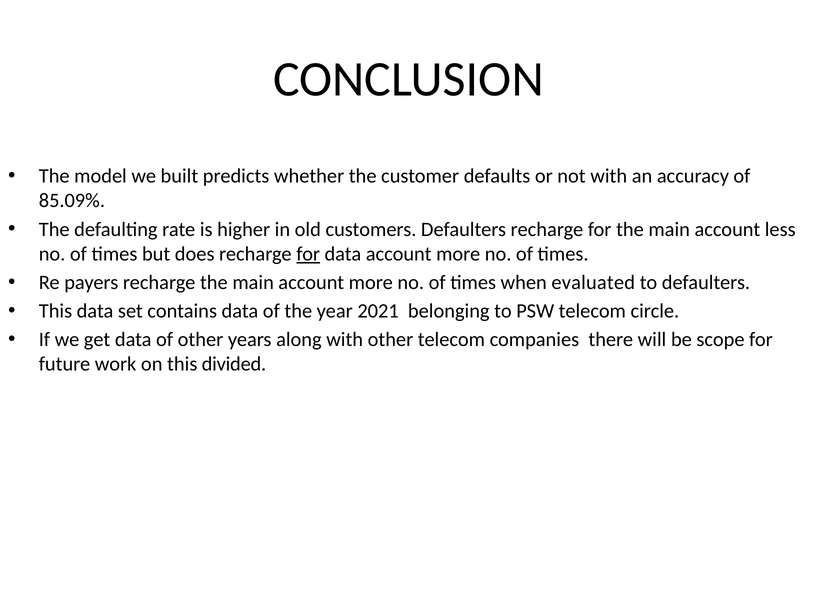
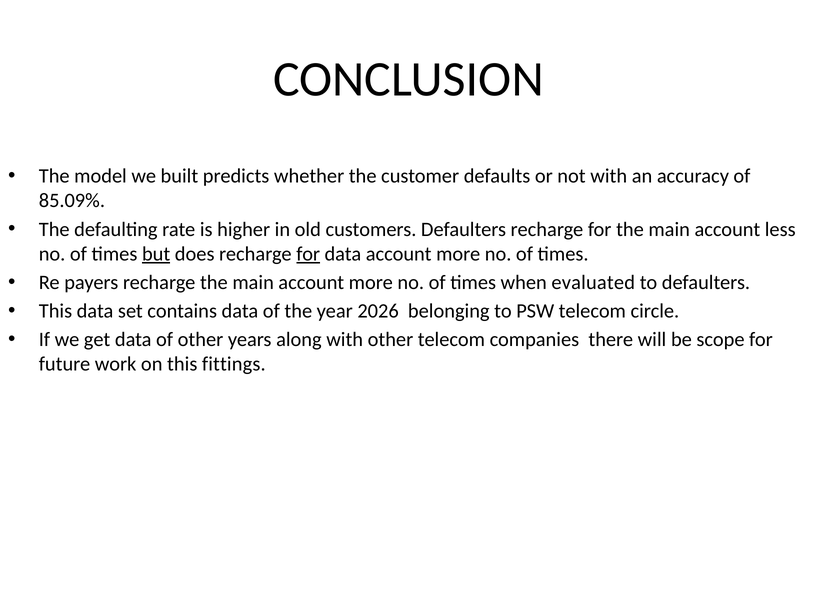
but underline: none -> present
2021: 2021 -> 2026
divided: divided -> fittings
